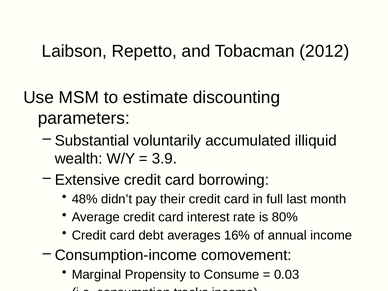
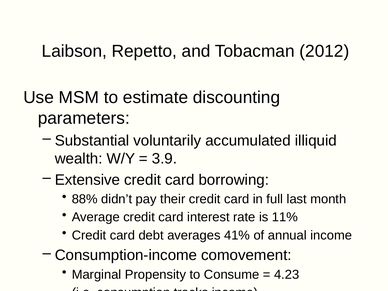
48%: 48% -> 88%
80%: 80% -> 11%
16%: 16% -> 41%
0.03: 0.03 -> 4.23
